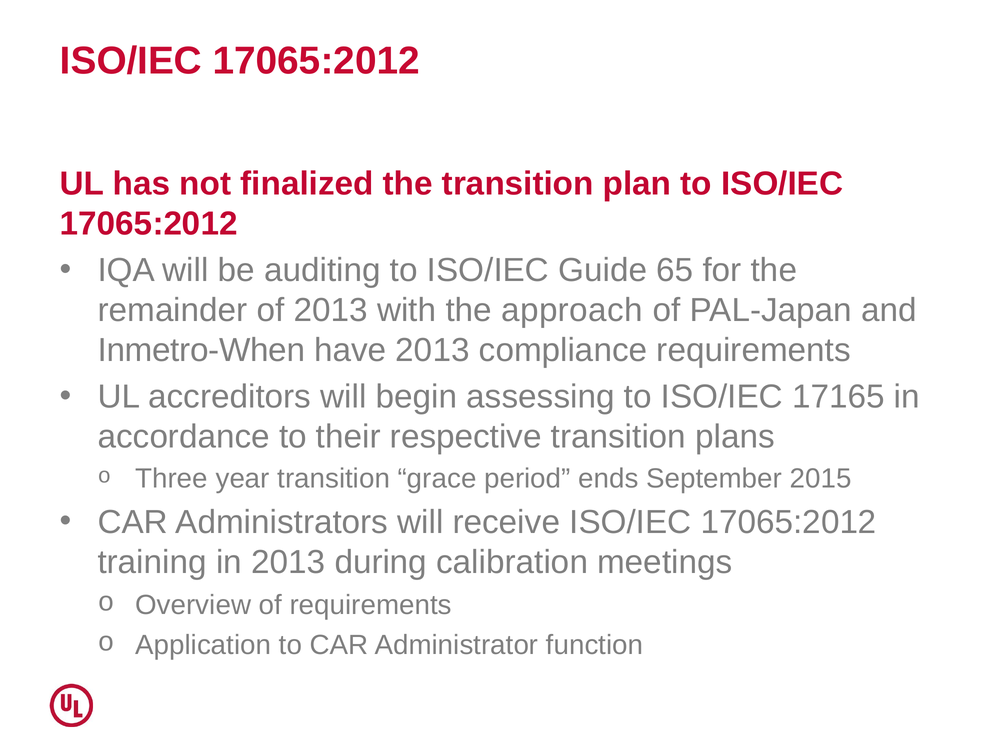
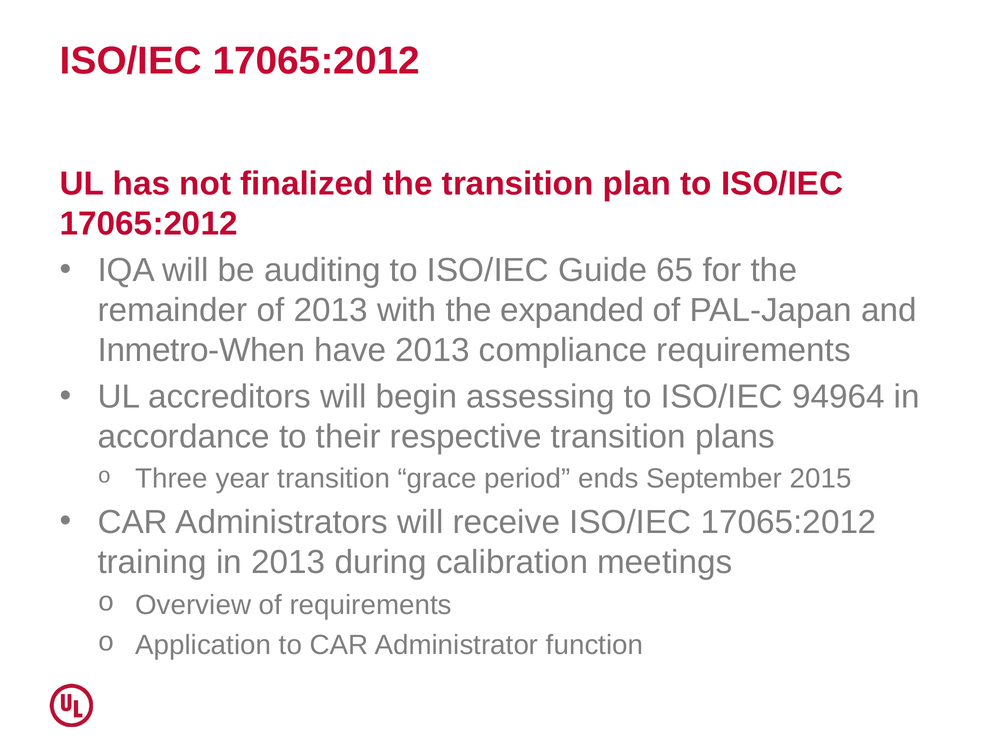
approach: approach -> expanded
17165: 17165 -> 94964
